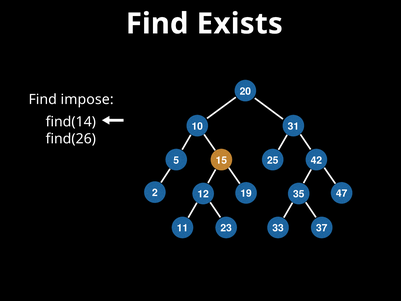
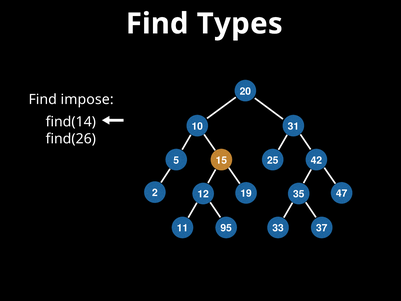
Exists: Exists -> Types
23: 23 -> 95
